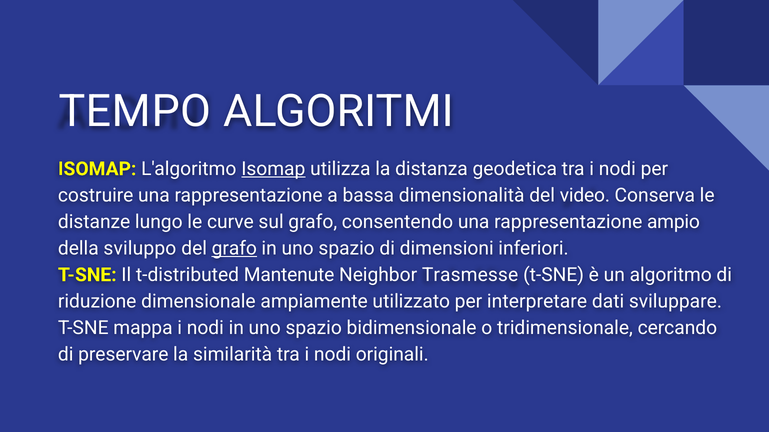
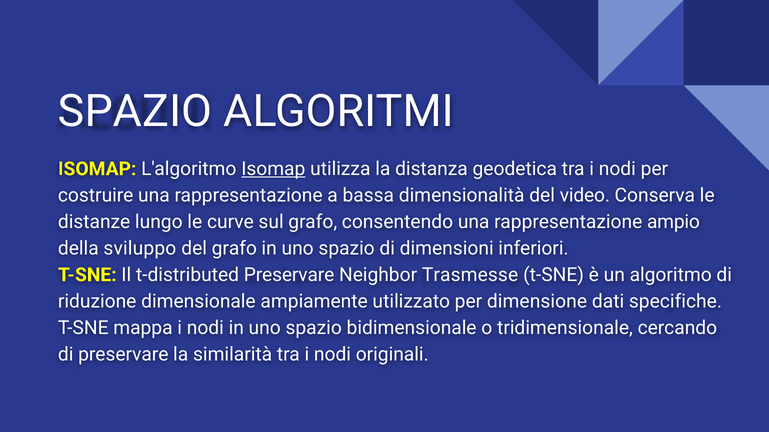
TEMPO at (135, 111): TEMPO -> SPAZIO
grafo at (234, 249) underline: present -> none
t-distributed Mantenute: Mantenute -> Preservare
interpretare: interpretare -> dimensione
sviluppare: sviluppare -> specifiche
